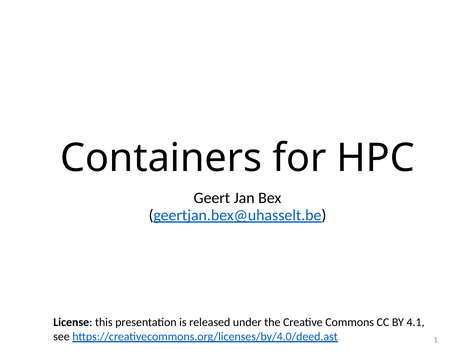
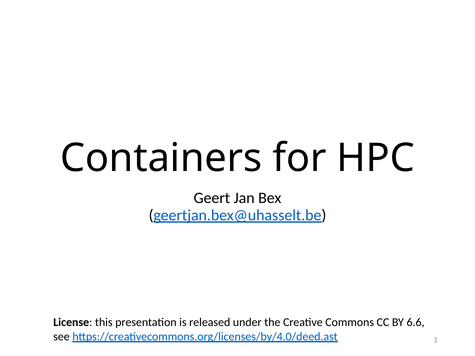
4.1: 4.1 -> 6.6
